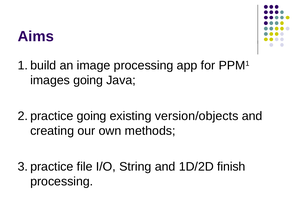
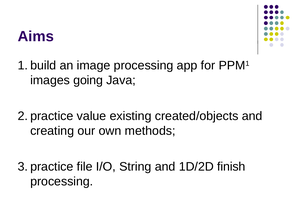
going at (92, 116): going -> value
version/objects: version/objects -> created/objects
